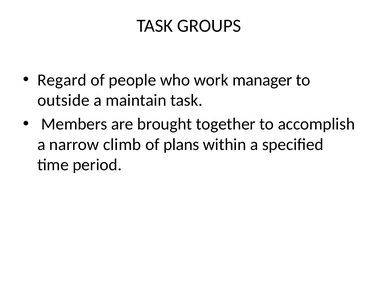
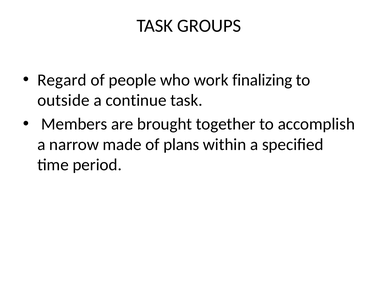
manager: manager -> finalizing
maintain: maintain -> continue
climb: climb -> made
